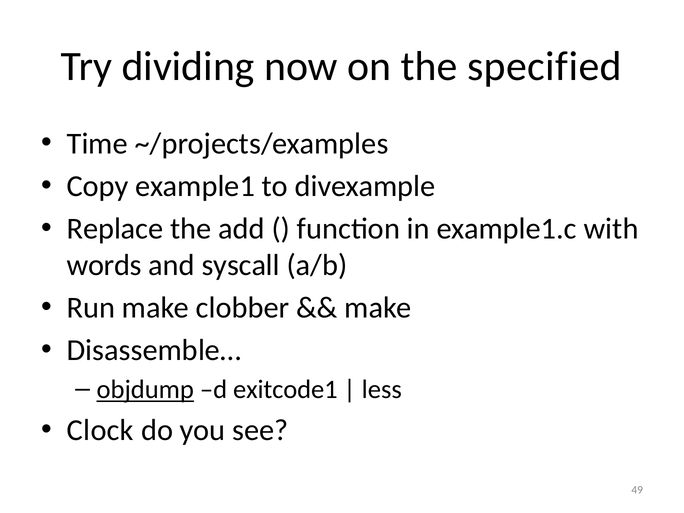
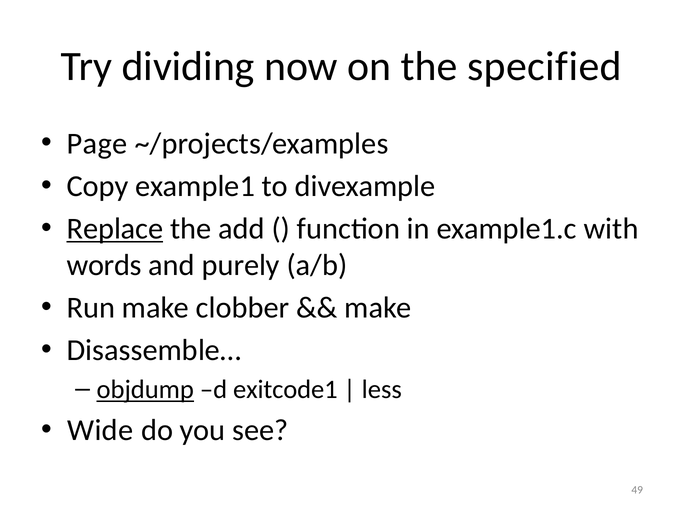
Time: Time -> Page
Replace underline: none -> present
syscall: syscall -> purely
Clock: Clock -> Wide
